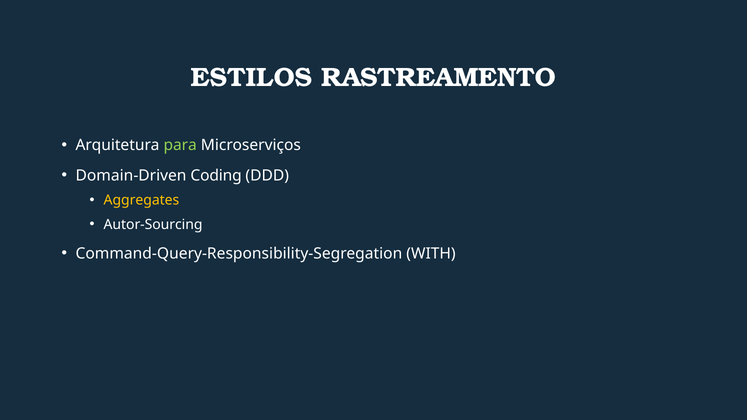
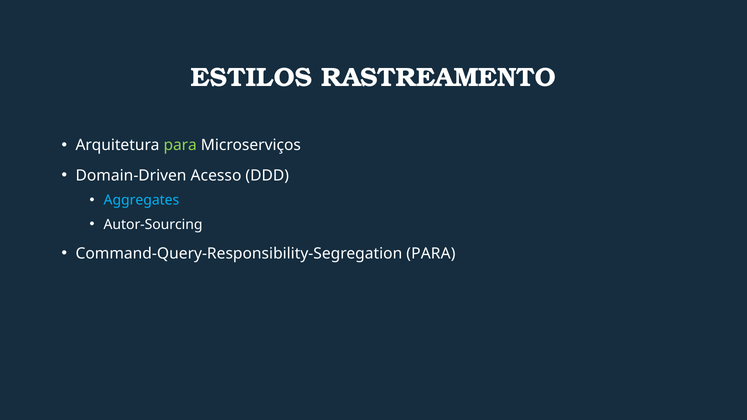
Coding: Coding -> Acesso
Aggregates colour: yellow -> light blue
Command-Query-Responsibility-Segregation WITH: WITH -> PARA
